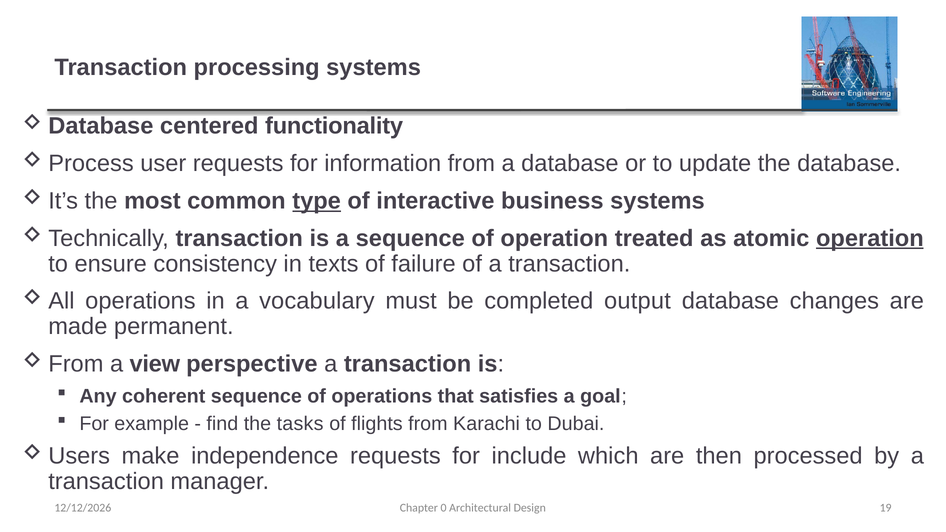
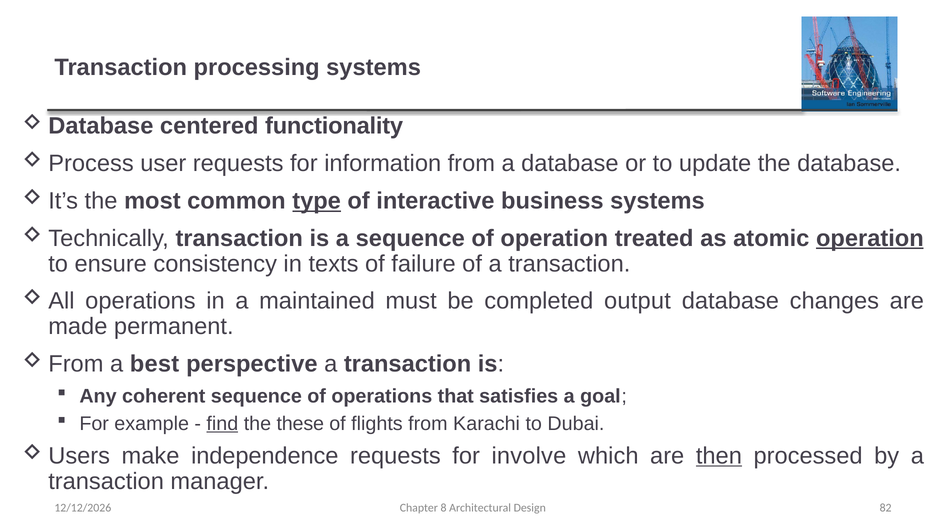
vocabulary: vocabulary -> maintained
view: view -> best
find underline: none -> present
tasks: tasks -> these
include: include -> involve
then underline: none -> present
0: 0 -> 8
19: 19 -> 82
